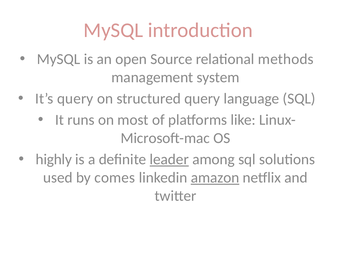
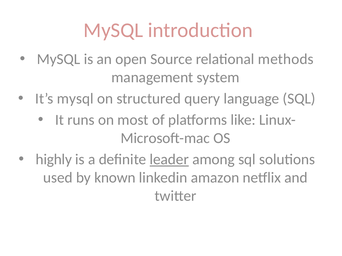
It’s query: query -> mysql
comes: comes -> known
amazon underline: present -> none
